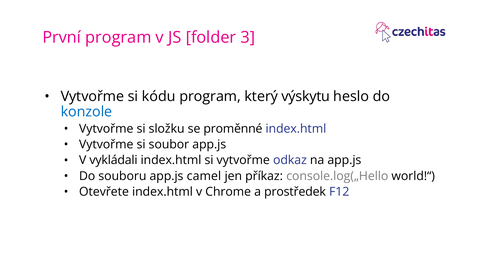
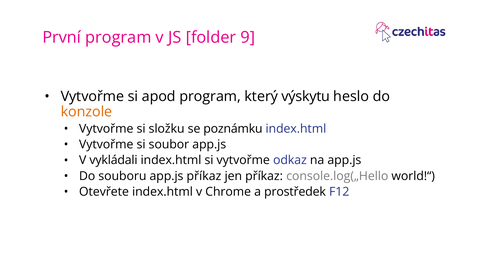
3: 3 -> 9
kódu: kódu -> apod
konzole colour: blue -> orange
proměnné: proměnné -> poznámku
app.js camel: camel -> příkaz
